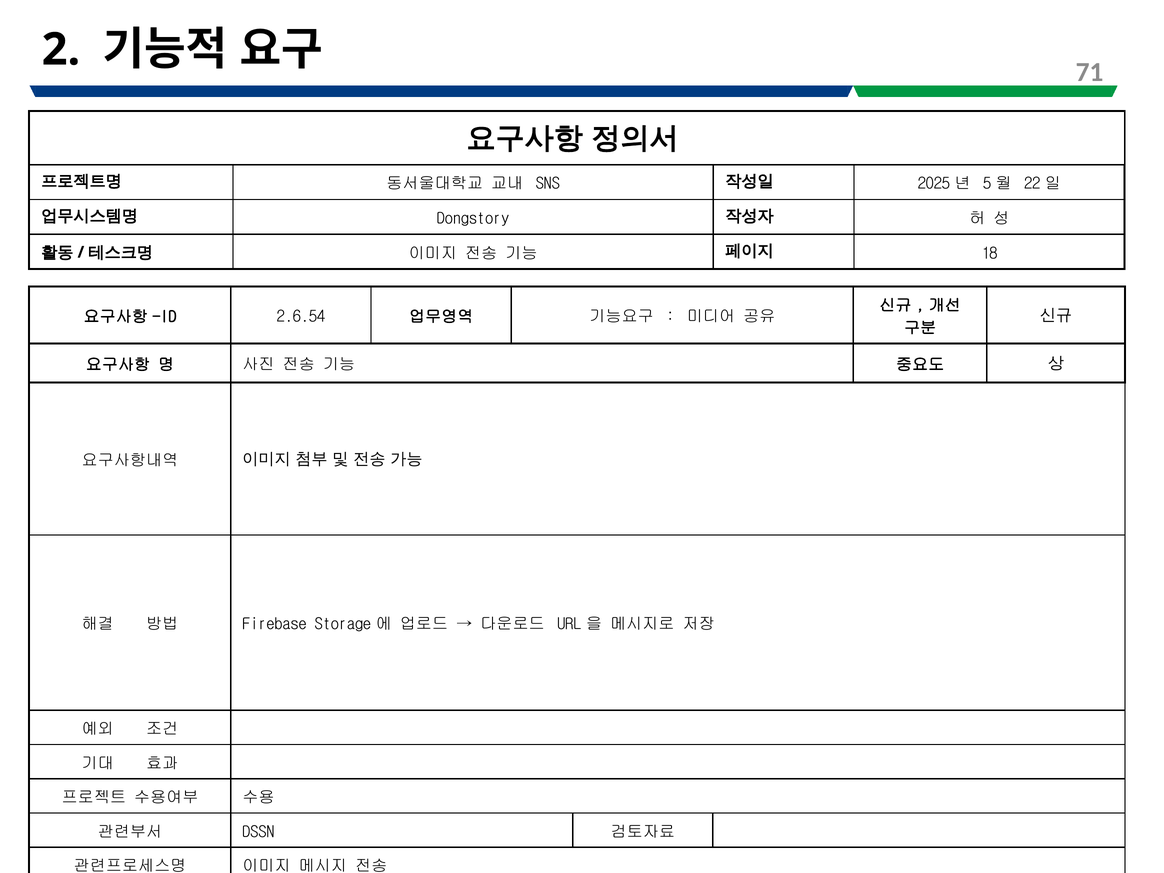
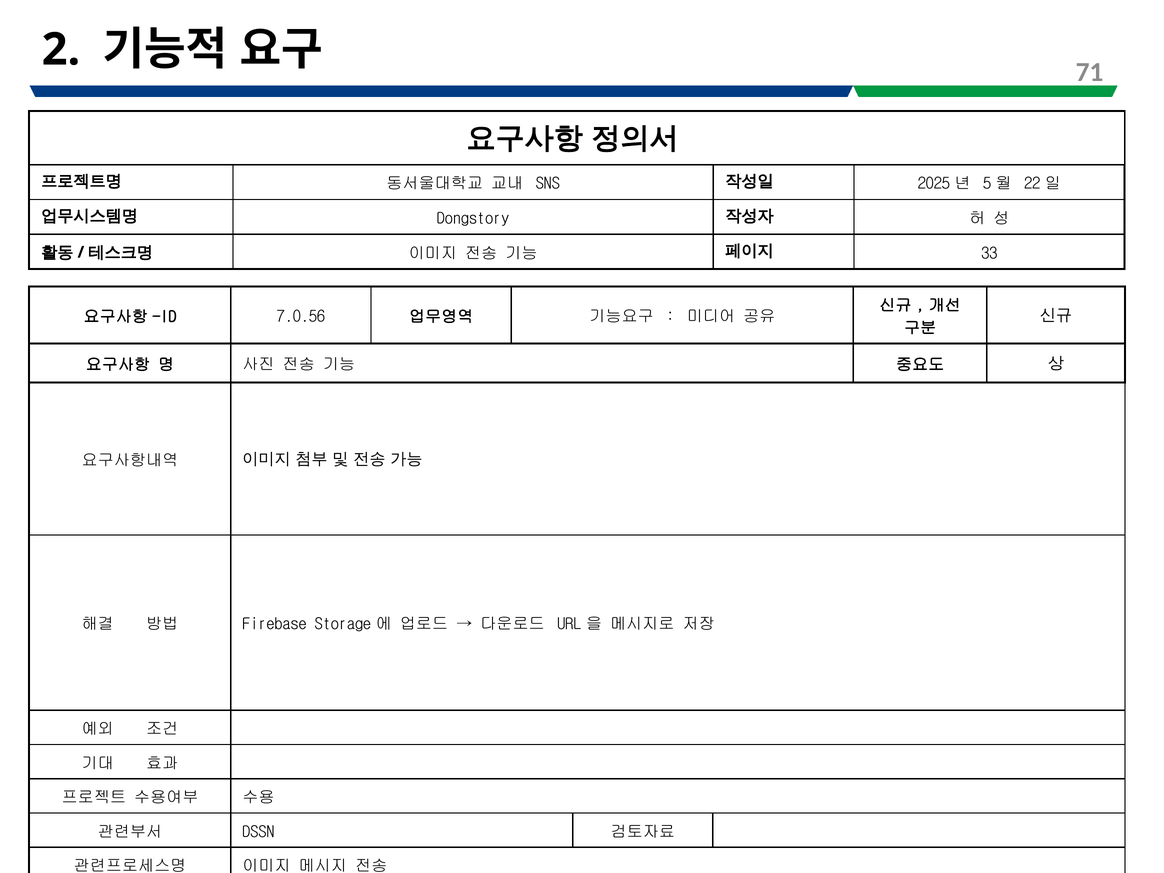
18: 18 -> 33
2.6.54: 2.6.54 -> 7.0.56
